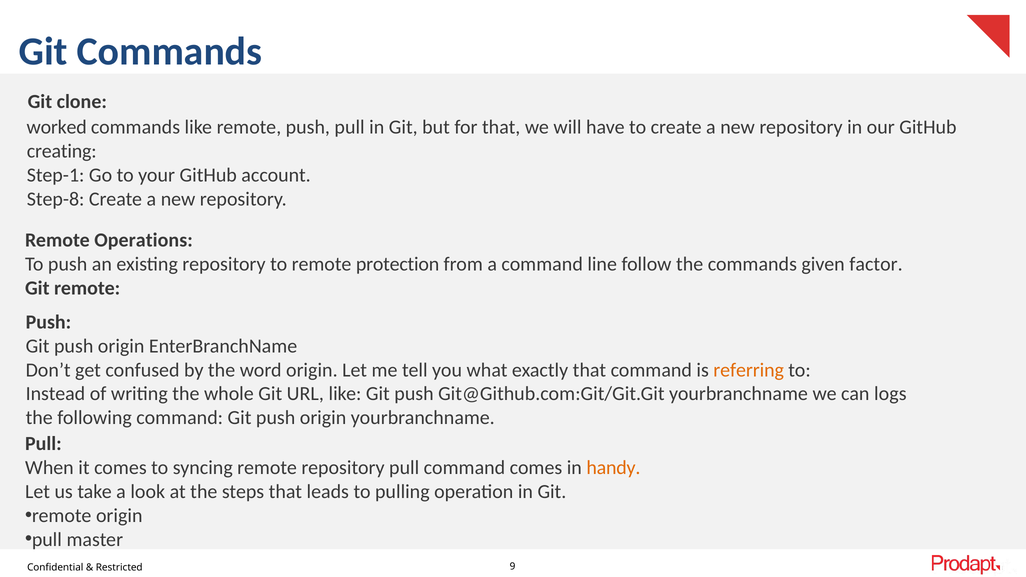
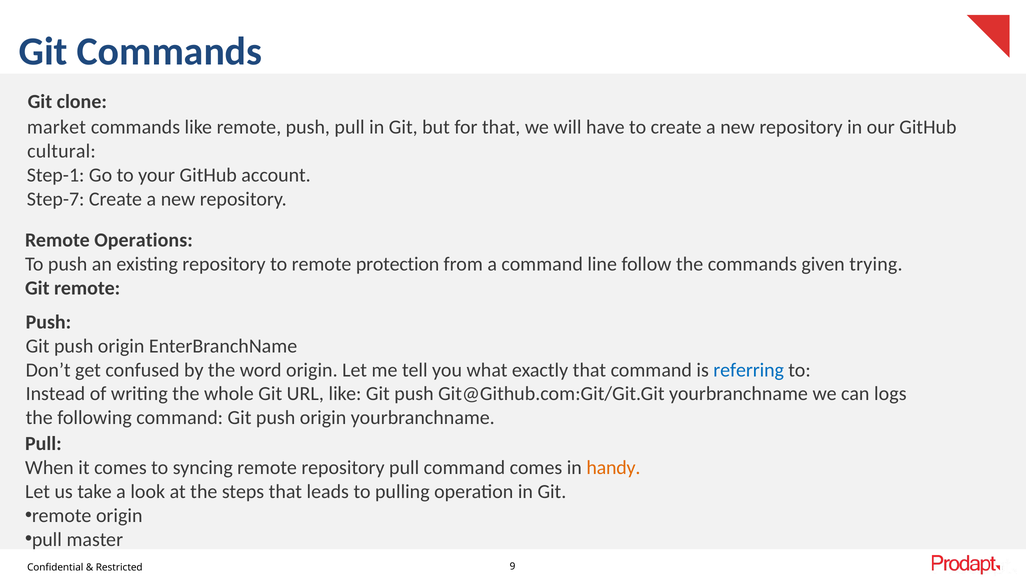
worked: worked -> market
creating: creating -> cultural
Step-8: Step-8 -> Step-7
factor: factor -> trying
referring colour: orange -> blue
